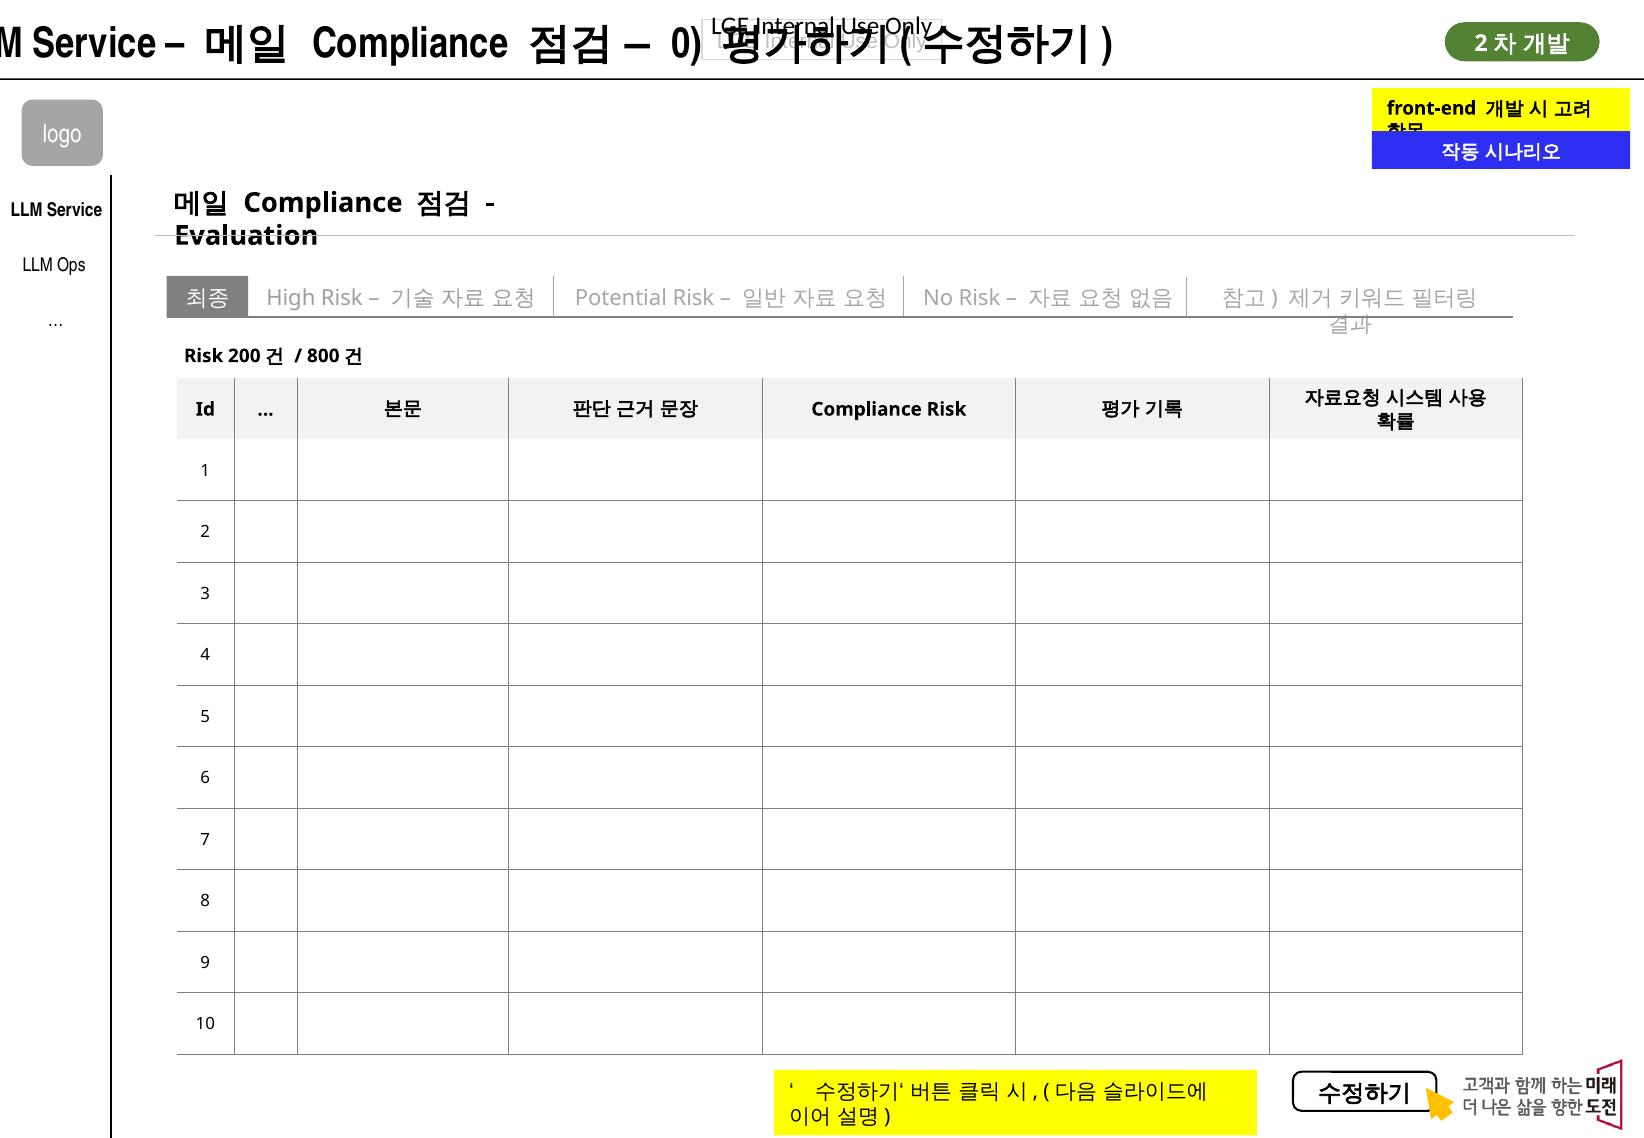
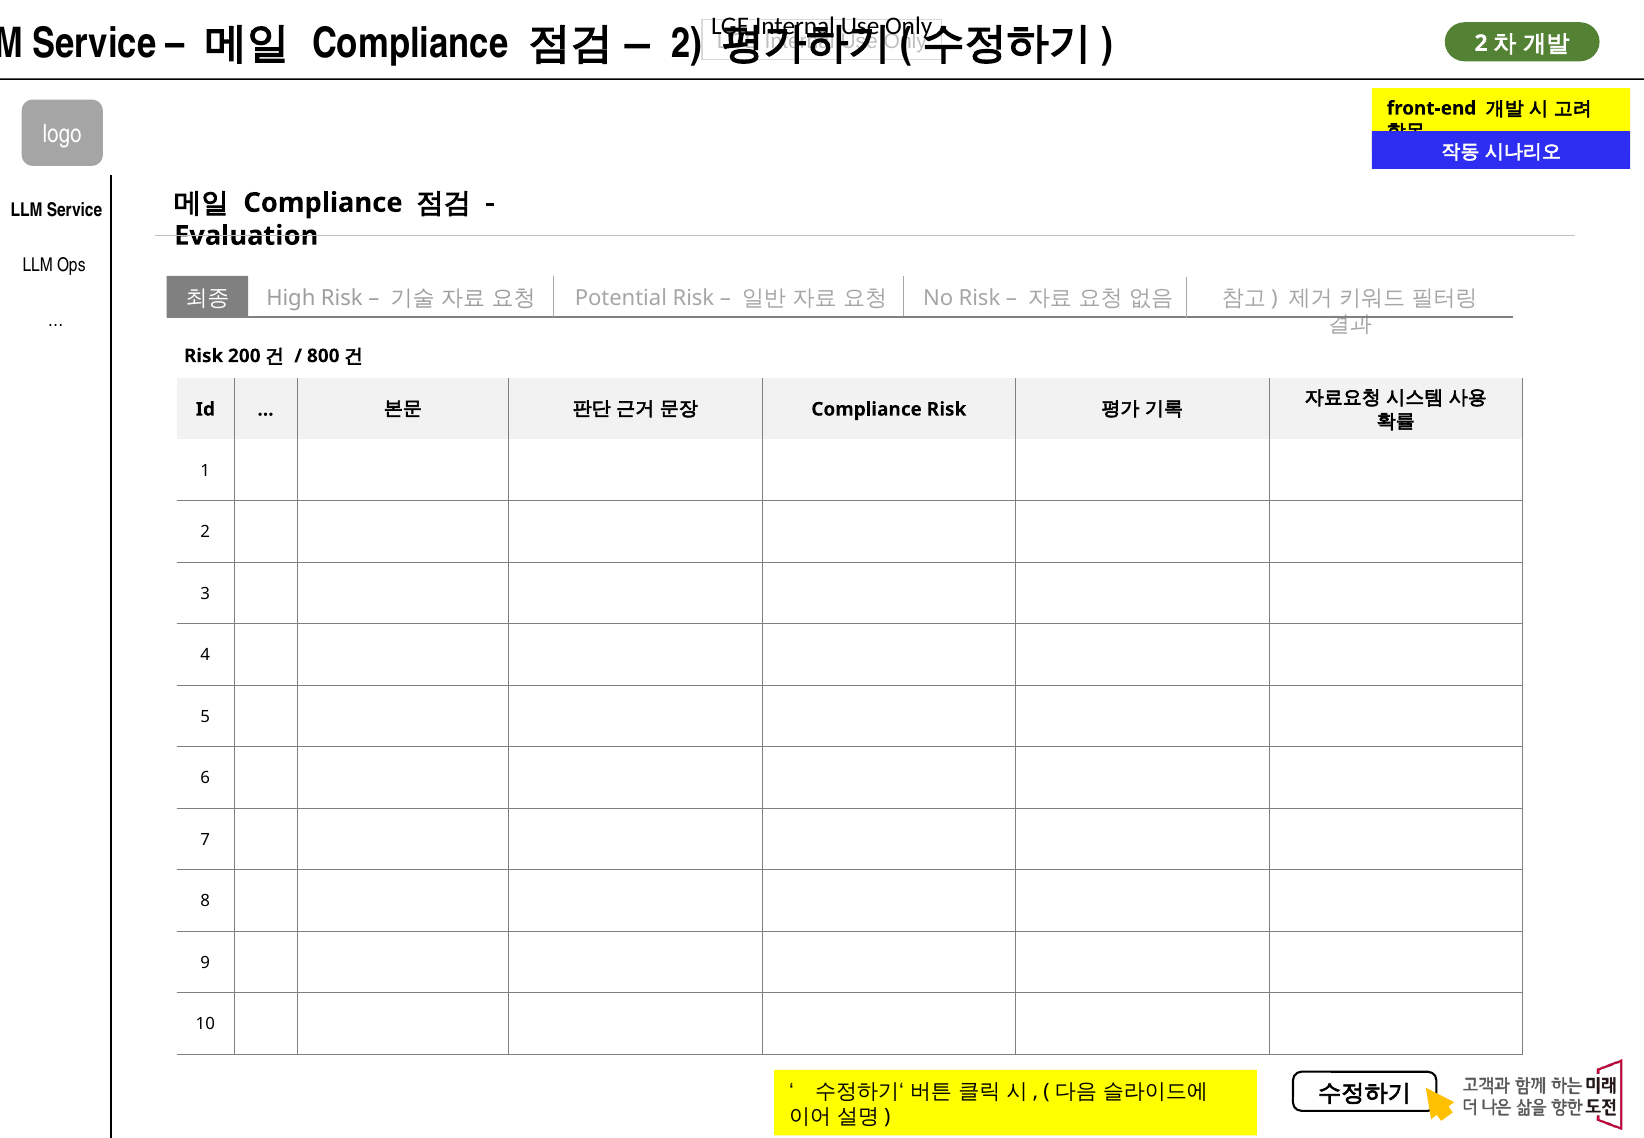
0 at (687, 43): 0 -> 2
